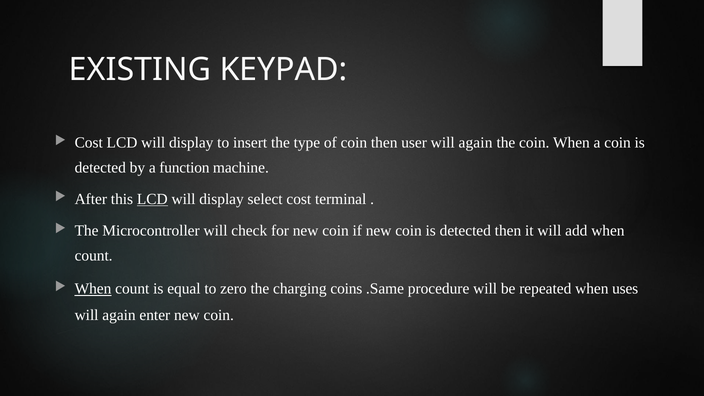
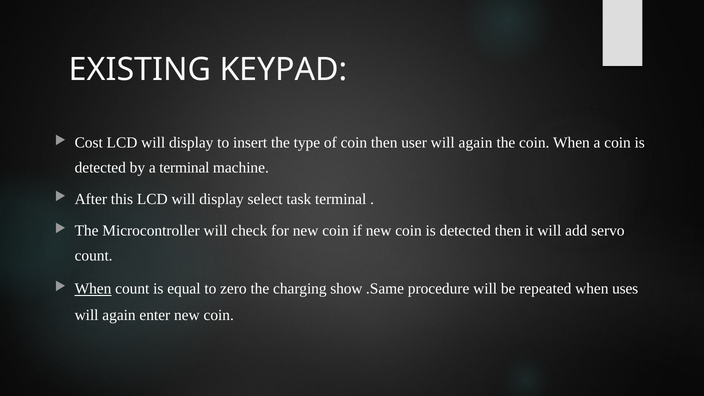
a function: function -> terminal
LCD at (152, 199) underline: present -> none
select cost: cost -> task
add when: when -> servo
coins: coins -> show
